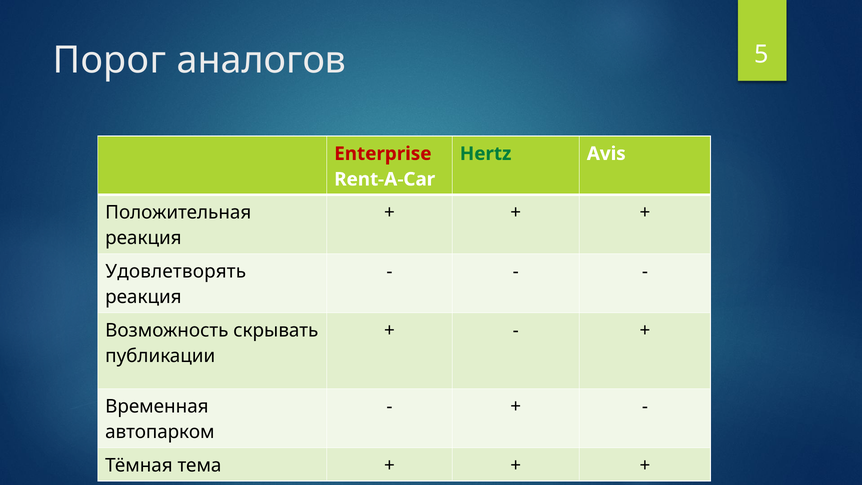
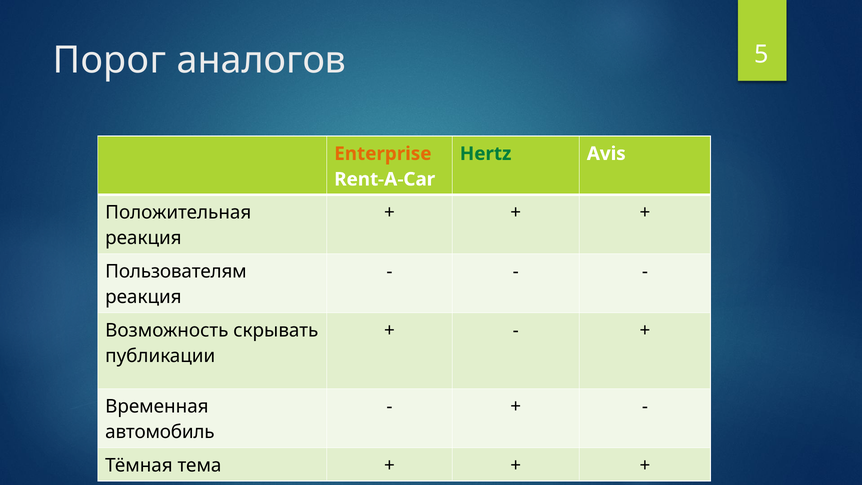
Enterprise colour: red -> orange
Удовлетворять: Удовлетворять -> Пользователям
автопарком: автопарком -> автомобиль
